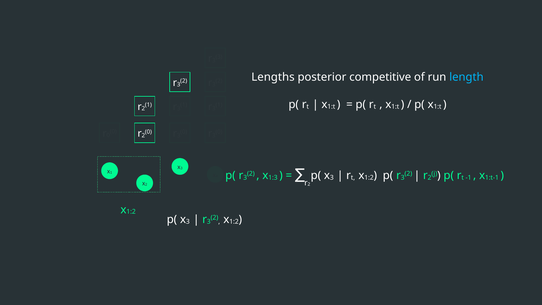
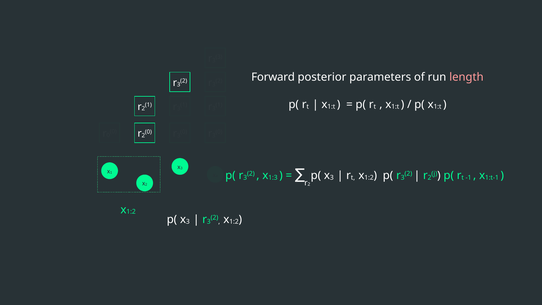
Lengths: Lengths -> Forward
competitive: competitive -> parameters
length colour: light blue -> pink
